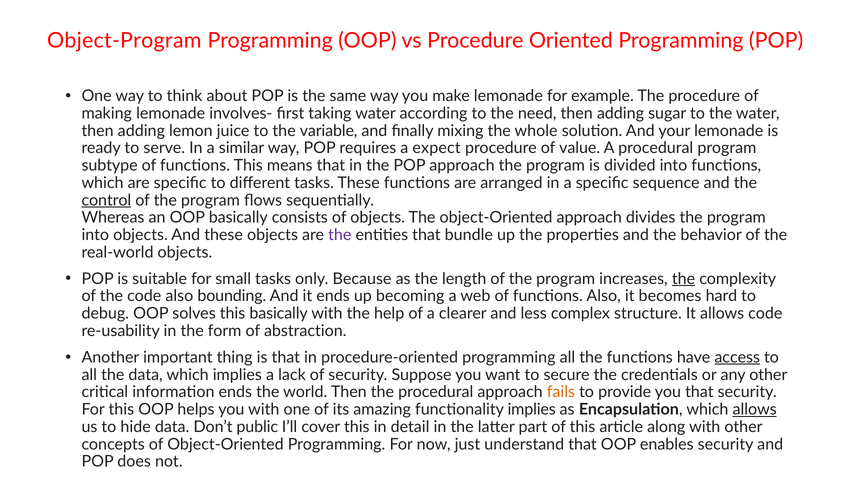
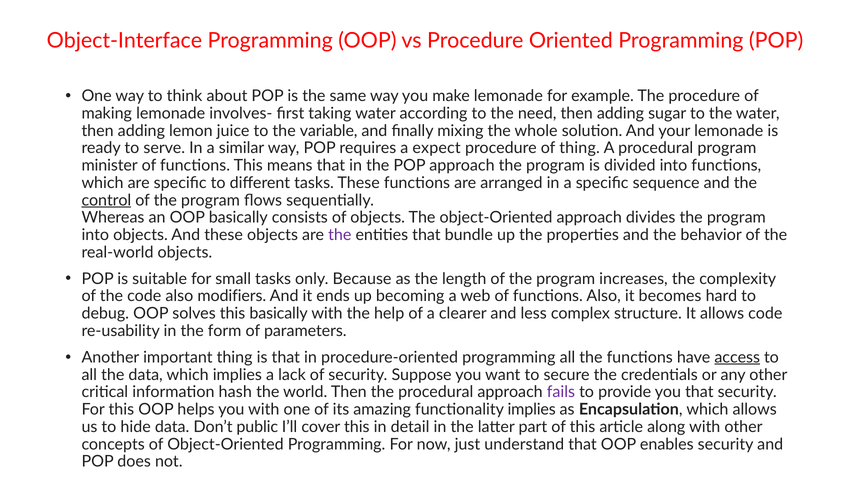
Object-Program: Object-Program -> Object-Interface
of value: value -> thing
subtype: subtype -> minister
the at (684, 279) underline: present -> none
bounding: bounding -> modifiers
abstraction: abstraction -> parameters
information ends: ends -> hash
fails colour: orange -> purple
allows at (755, 409) underline: present -> none
